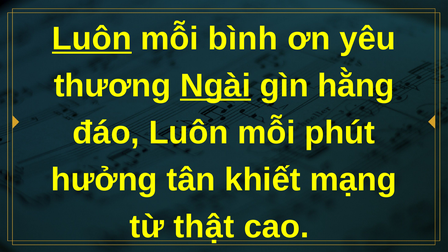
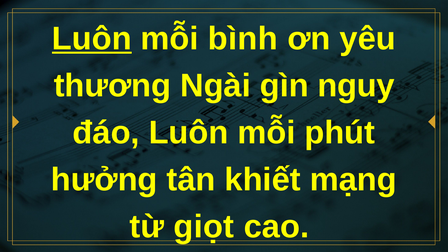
Ngài underline: present -> none
hằng: hằng -> nguy
thật: thật -> giọt
